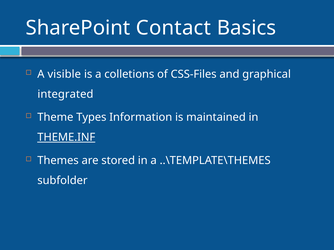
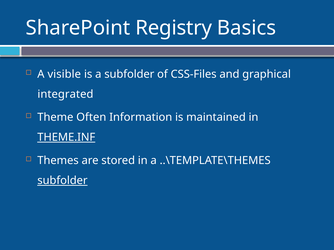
Contact: Contact -> Registry
a colletions: colletions -> subfolder
Types: Types -> Often
subfolder at (62, 181) underline: none -> present
